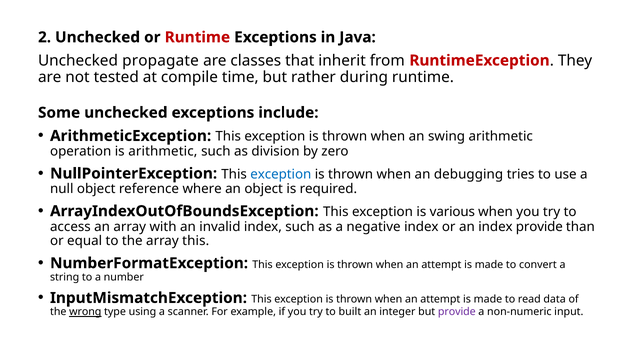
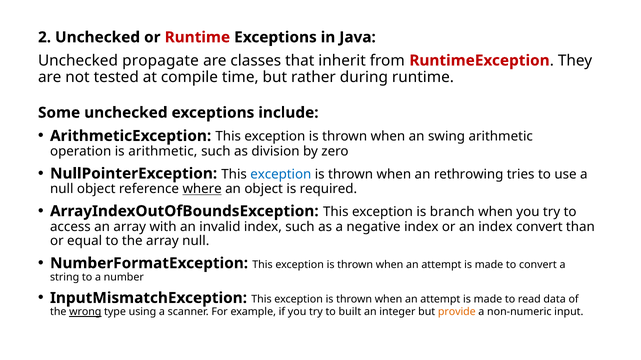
debugging: debugging -> rethrowing
where underline: none -> present
various: various -> branch
index provide: provide -> convert
array this: this -> null
provide at (457, 312) colour: purple -> orange
